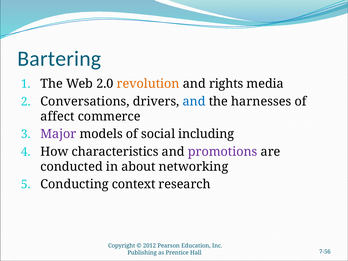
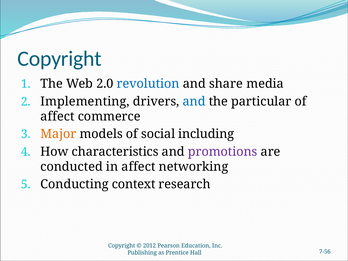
Bartering at (59, 59): Bartering -> Copyright
revolution colour: orange -> blue
rights: rights -> share
Conversations: Conversations -> Implementing
harnesses: harnesses -> particular
Major colour: purple -> orange
in about: about -> affect
